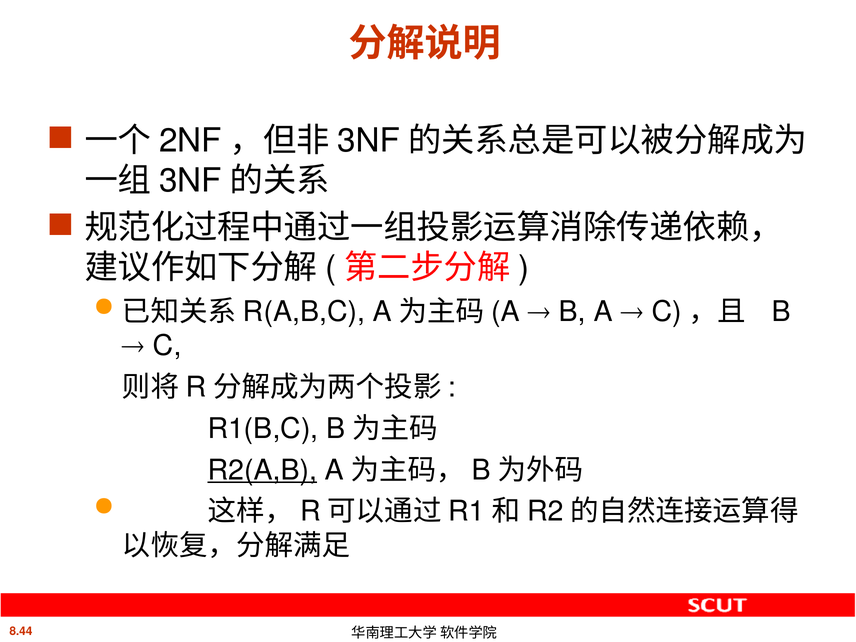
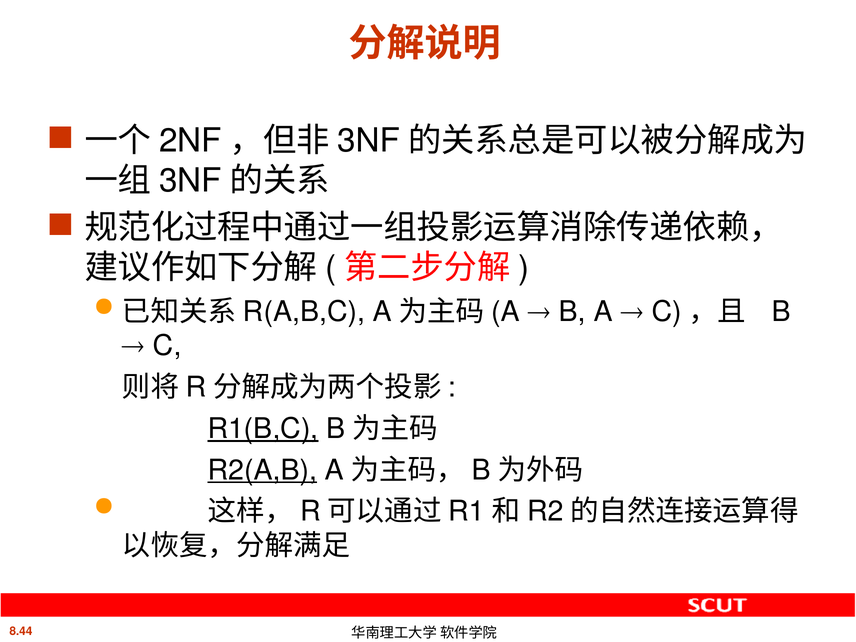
R1(B,C underline: none -> present
